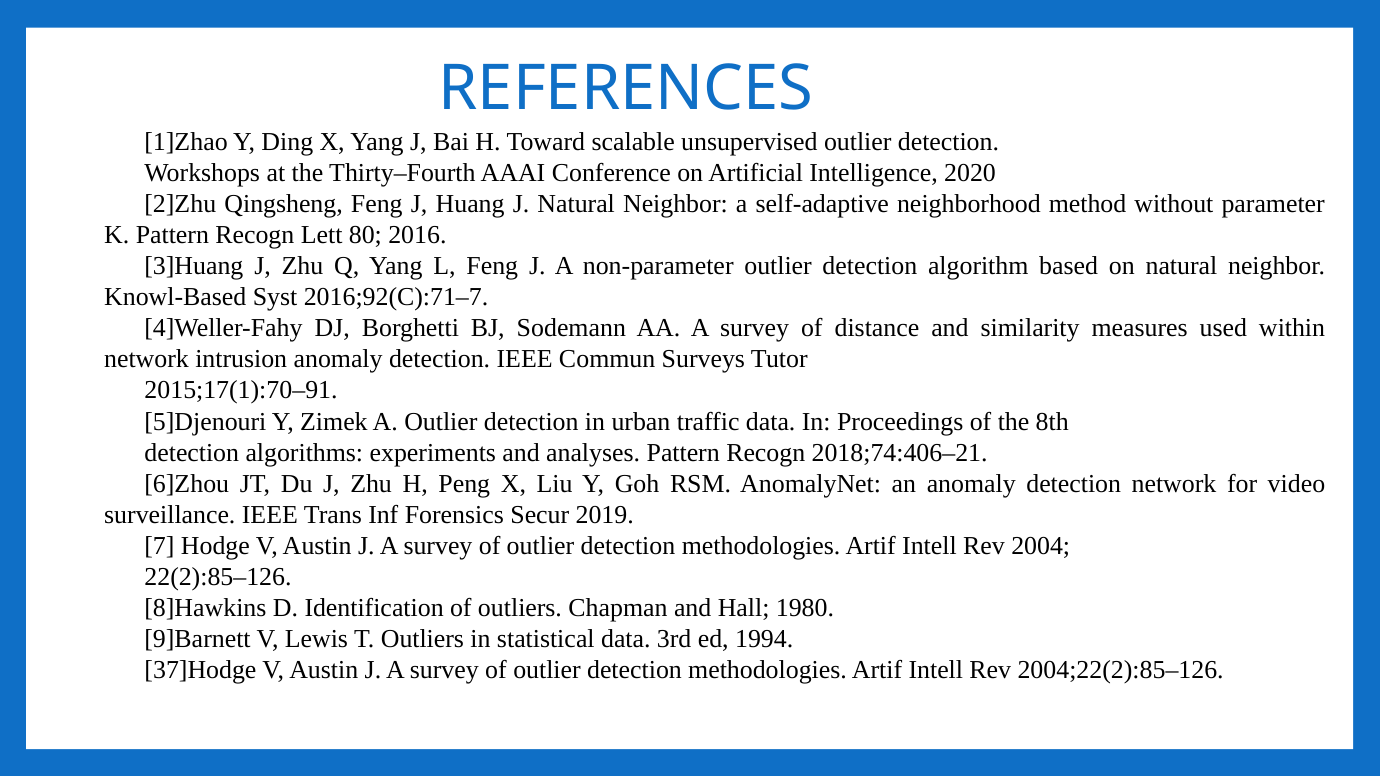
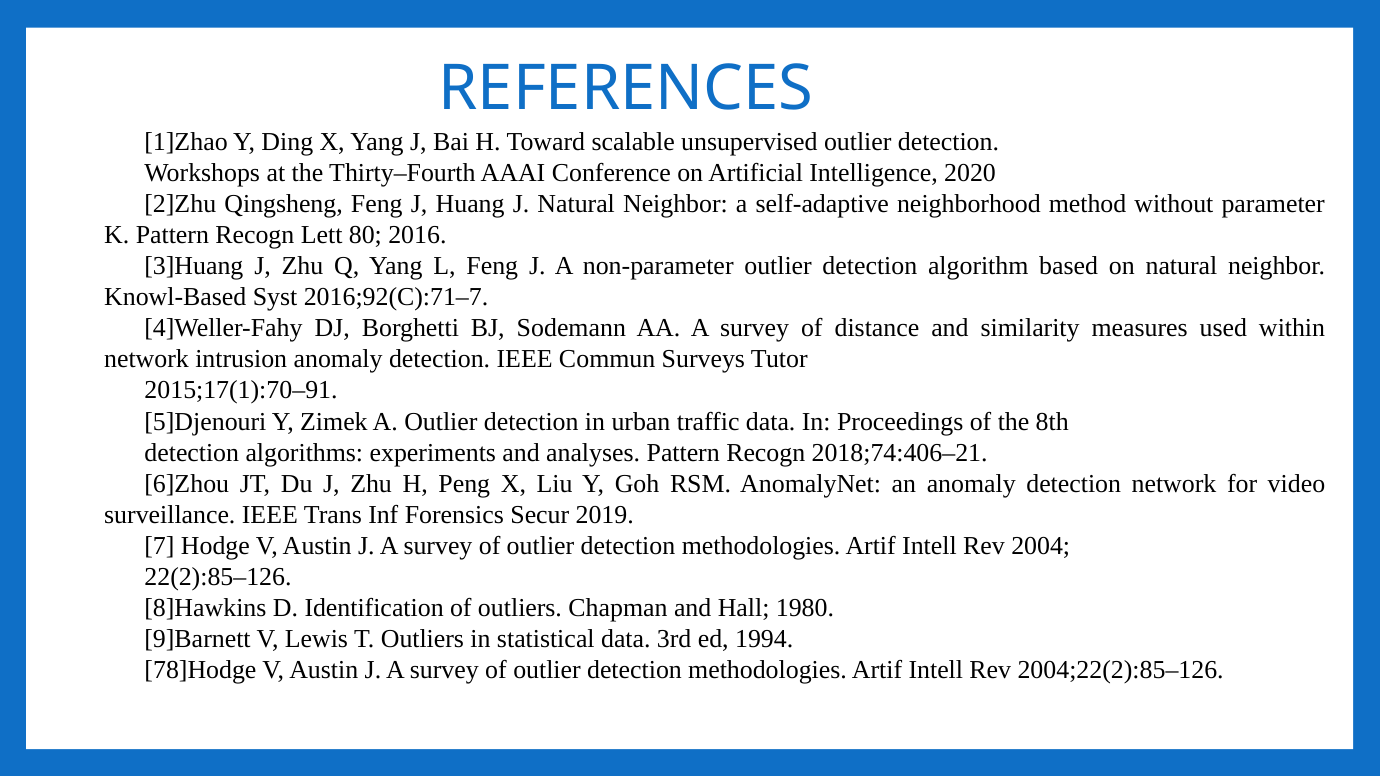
37]Hodge: 37]Hodge -> 78]Hodge
